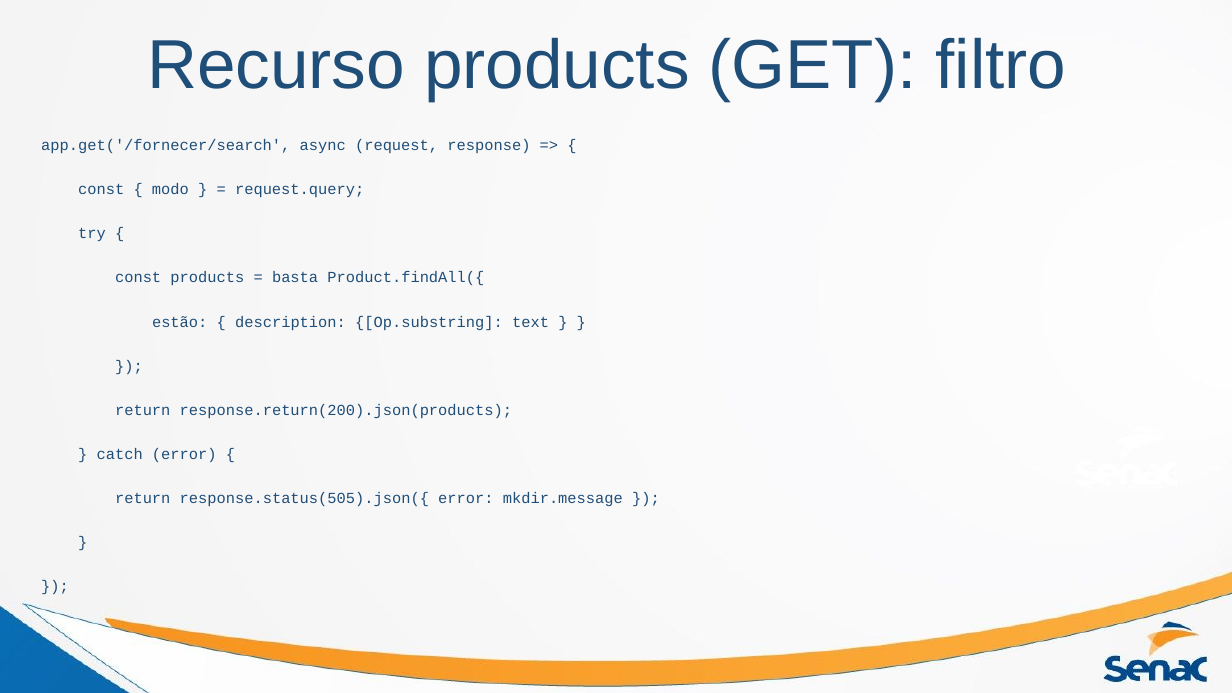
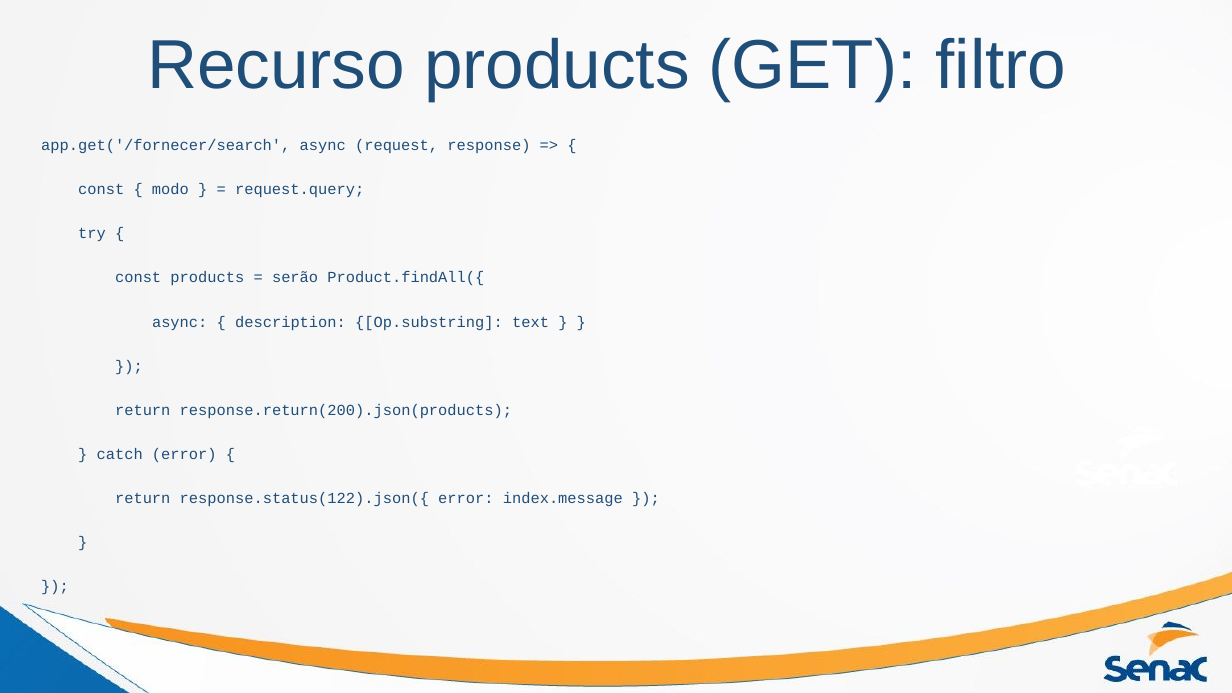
basta: basta -> serão
estão at (180, 322): estão -> async
response.status(505).json({: response.status(505).json({ -> response.status(122).json({
mkdir.message: mkdir.message -> index.message
